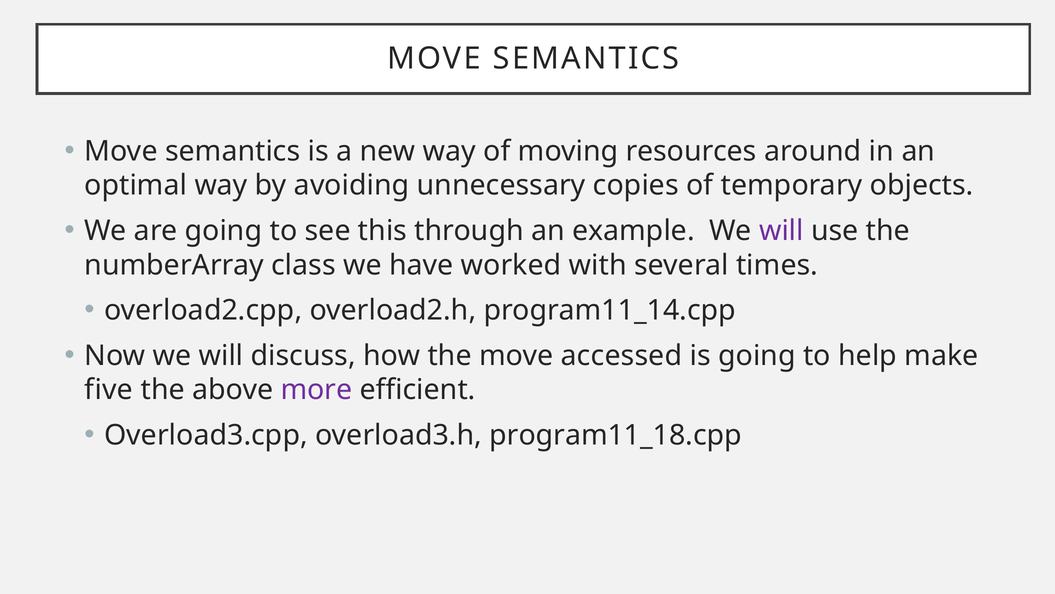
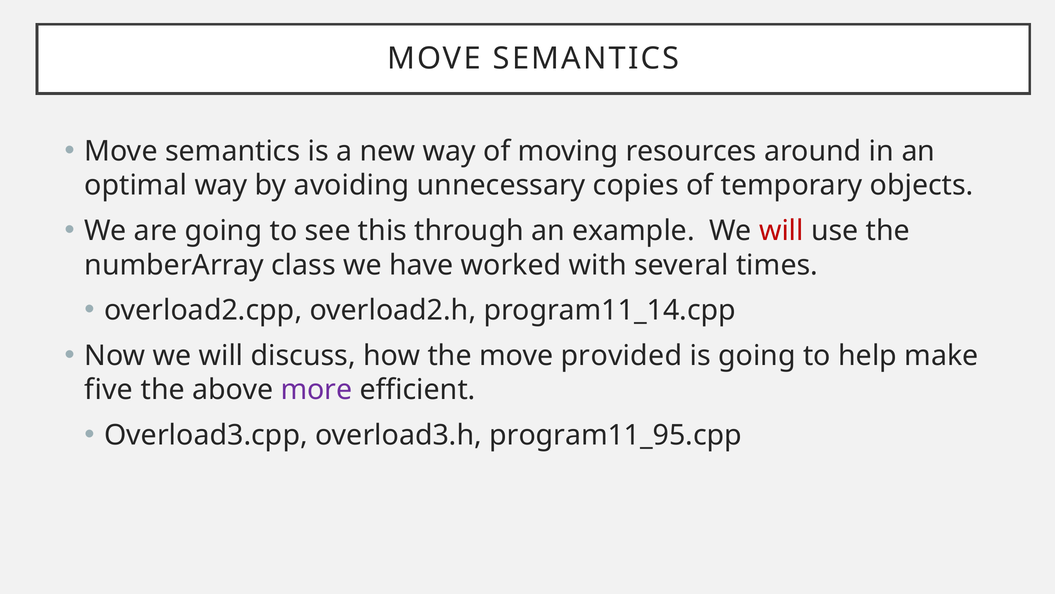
will at (781, 231) colour: purple -> red
accessed: accessed -> provided
program11_18.cpp: program11_18.cpp -> program11_95.cpp
